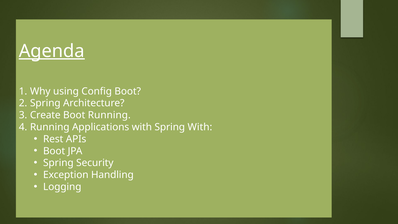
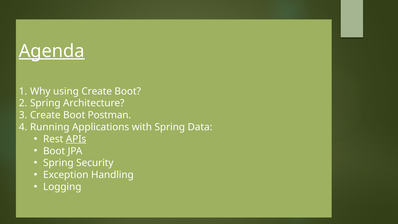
using Config: Config -> Create
Boot Running: Running -> Postman
Spring With: With -> Data
APIs underline: none -> present
